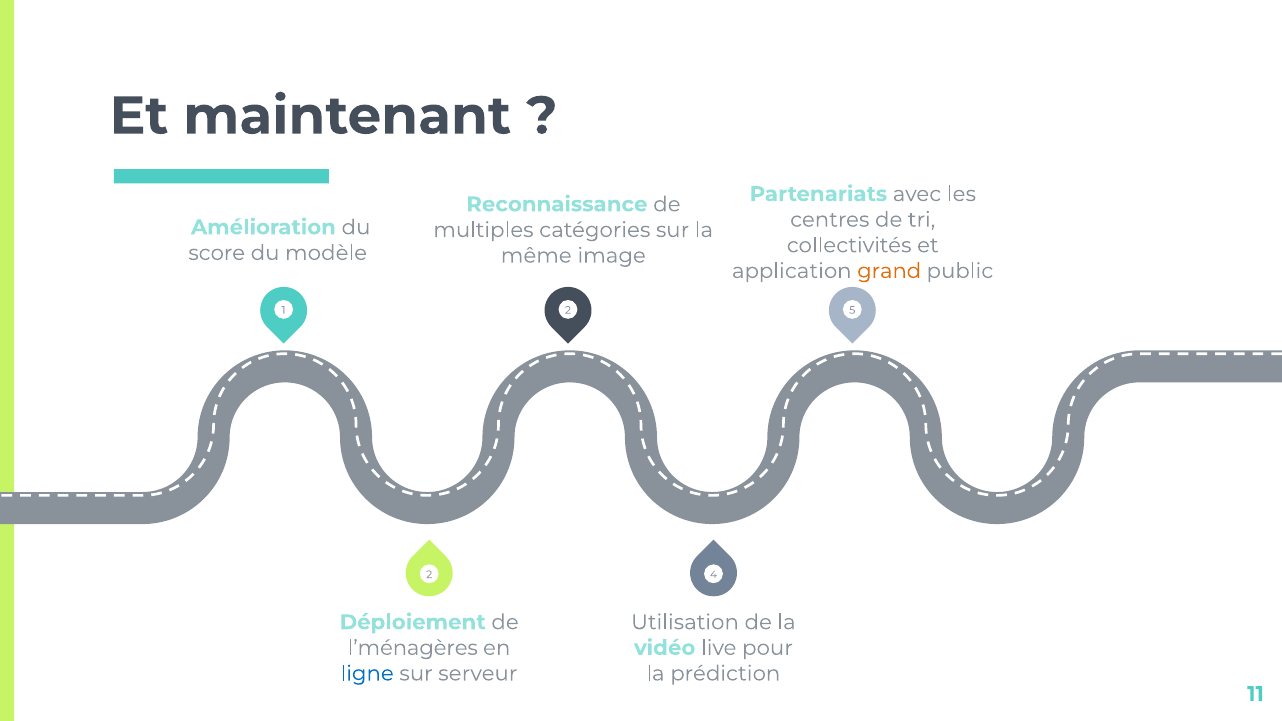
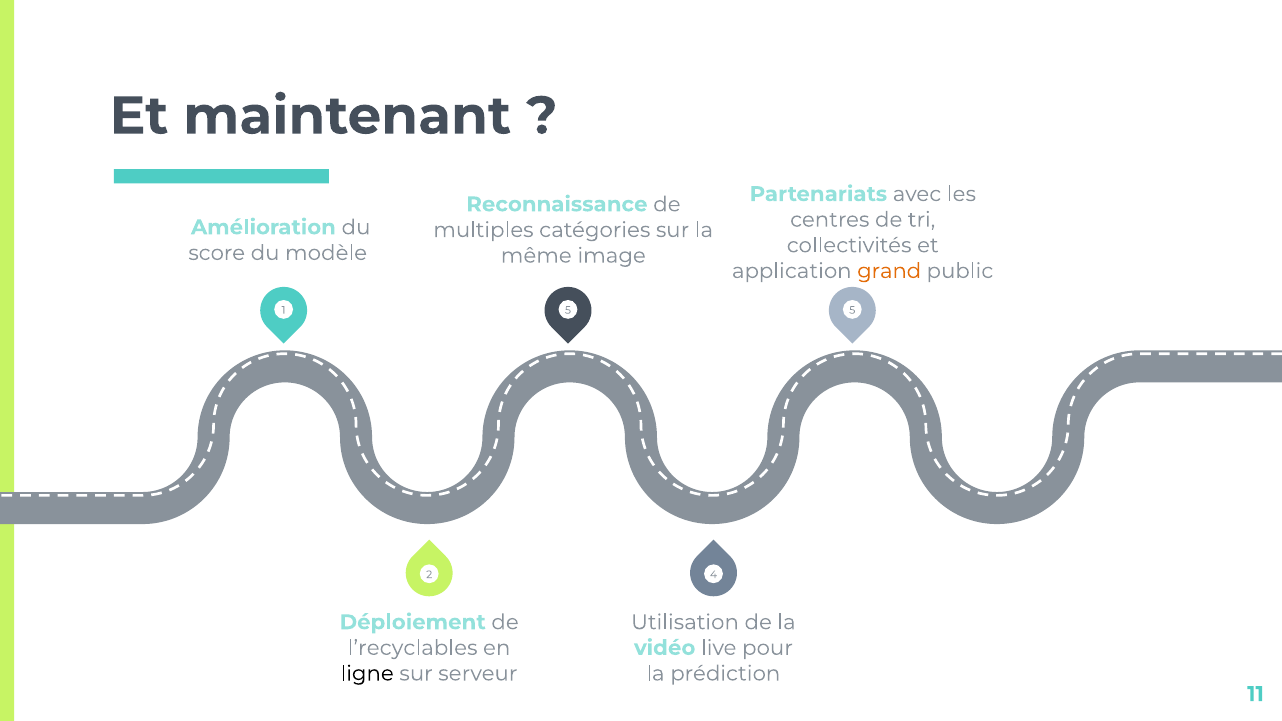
1 2: 2 -> 5
l’ménagères: l’ménagères -> l’recyclables
ligne colour: blue -> black
